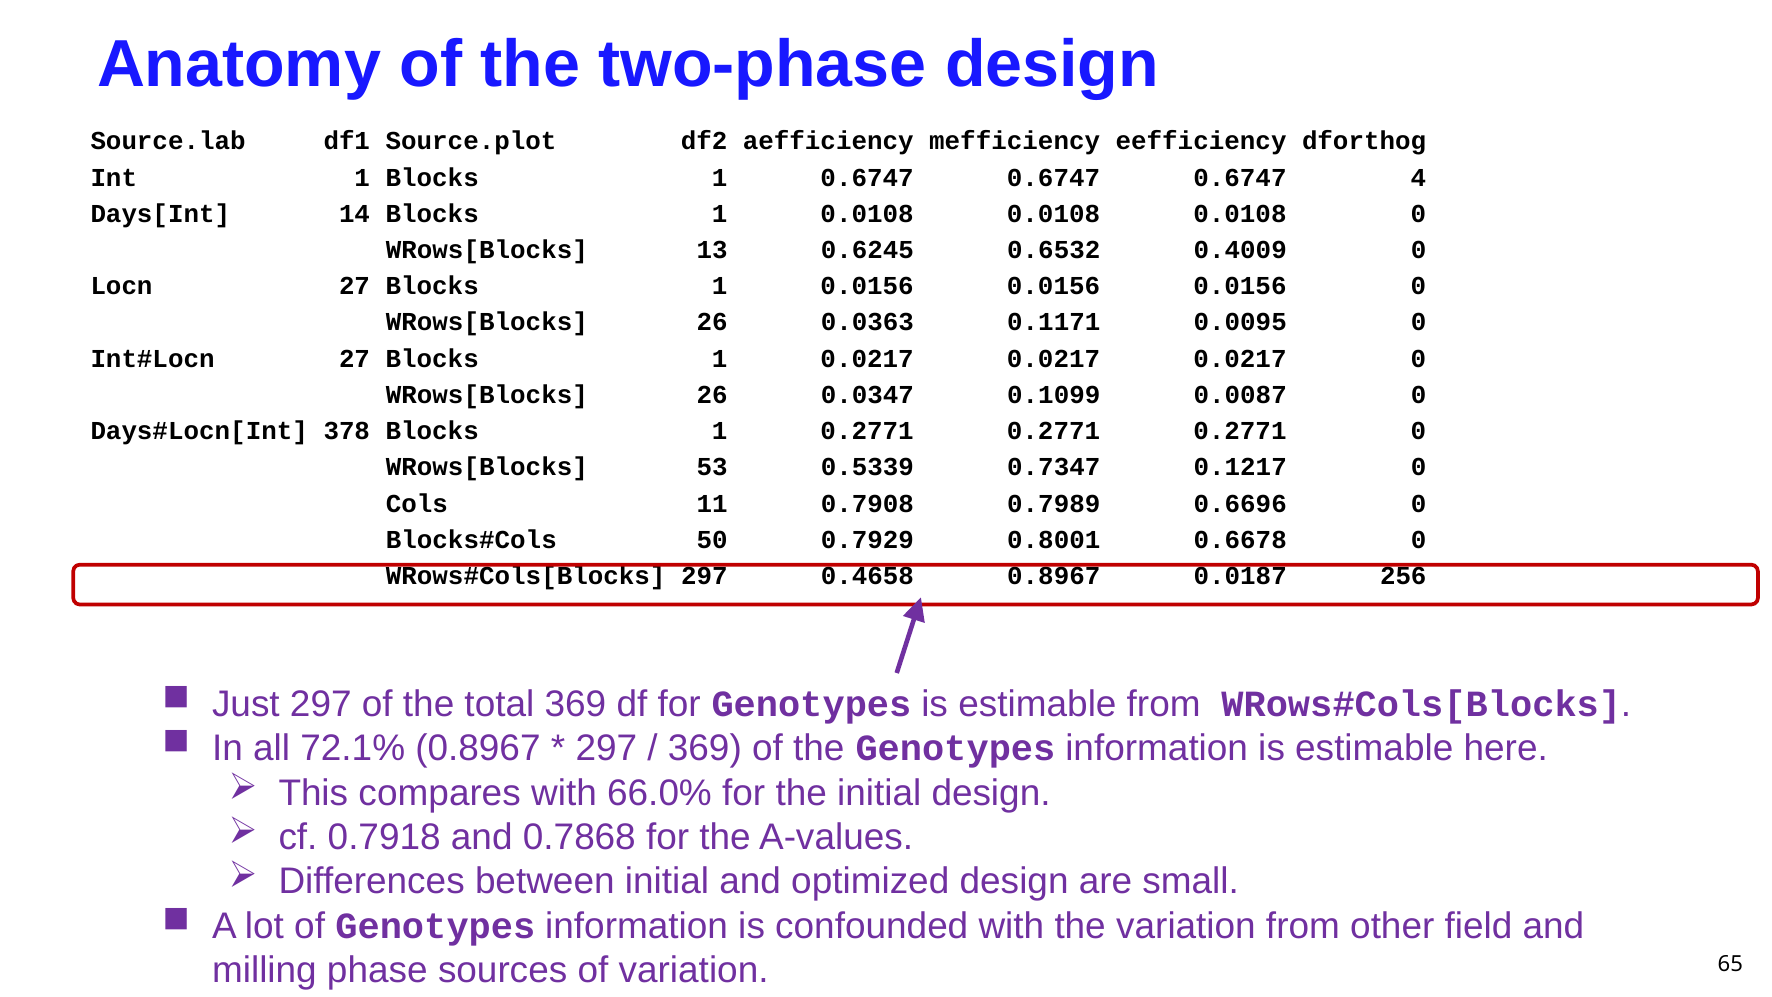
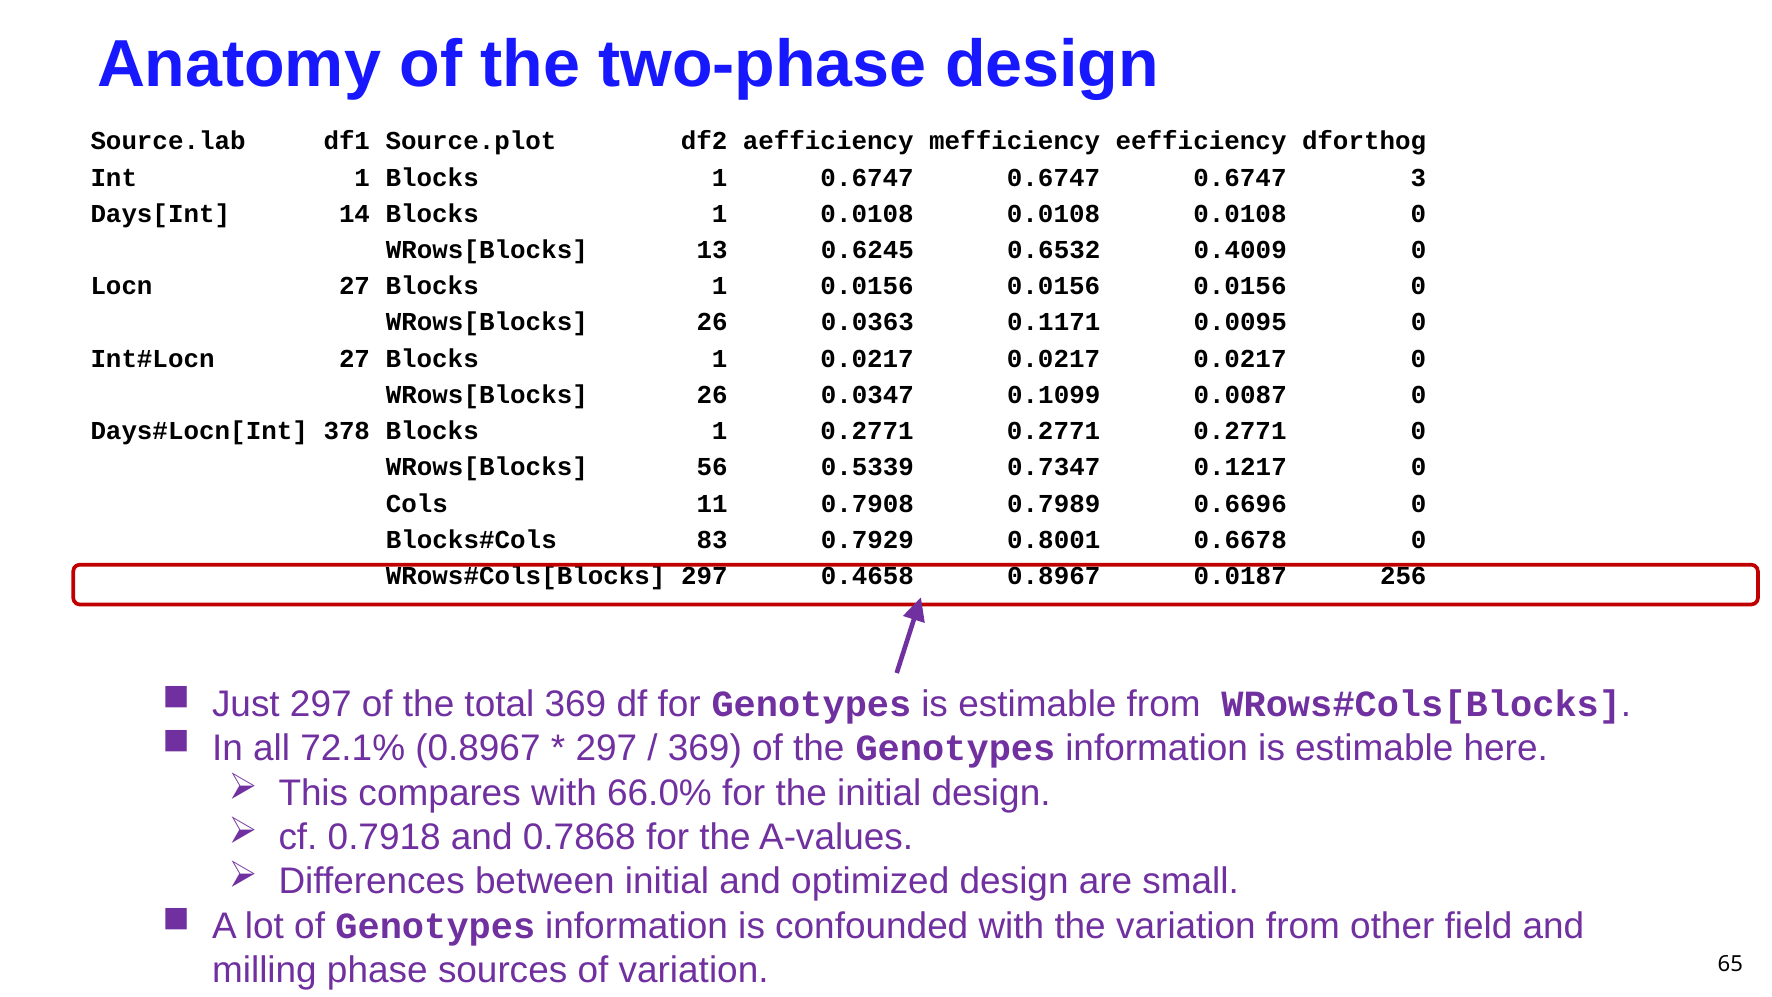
4: 4 -> 3
53: 53 -> 56
50: 50 -> 83
